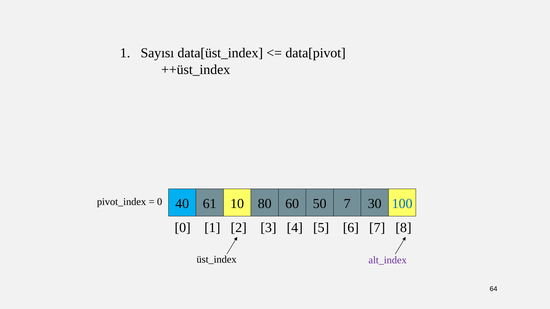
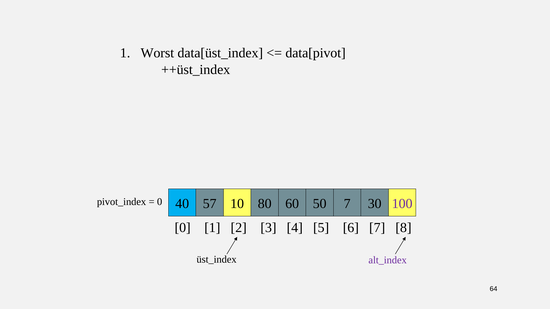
Sayısı: Sayısı -> Worst
61: 61 -> 57
100 colour: blue -> purple
